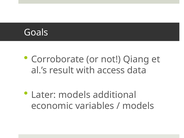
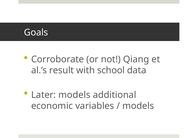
access: access -> school
